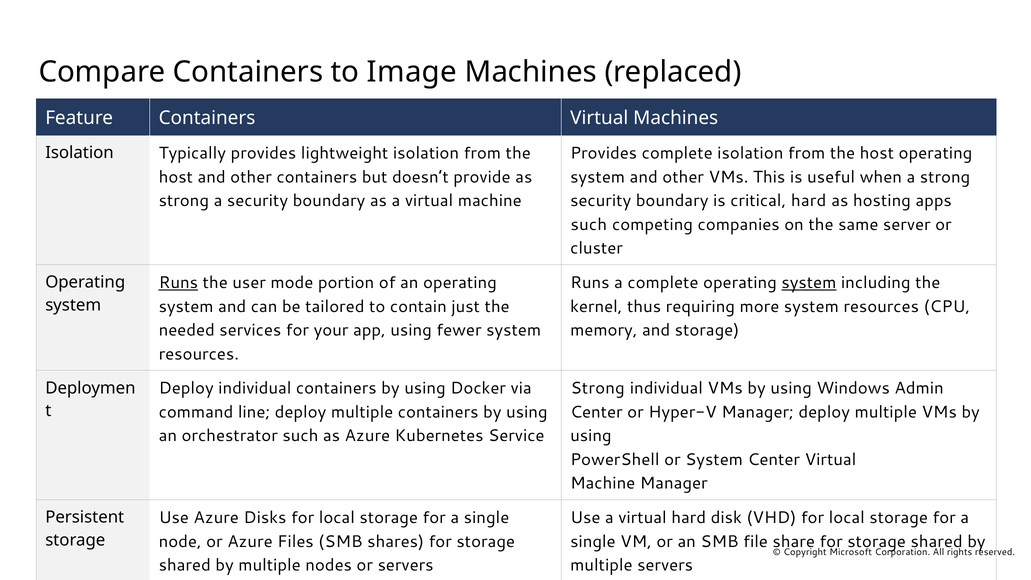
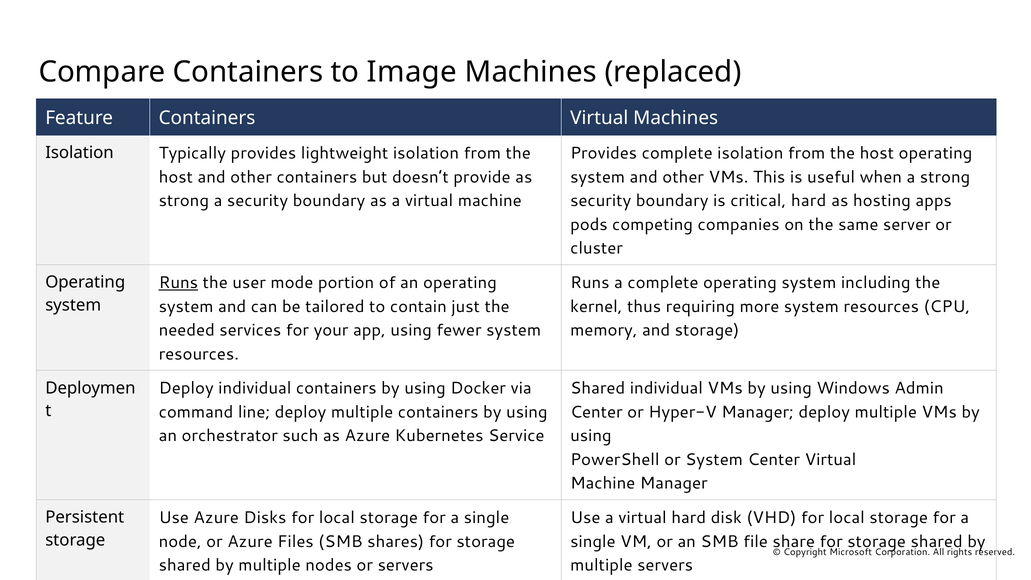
such at (589, 225): such -> pods
system at (809, 283) underline: present -> none
Strong at (598, 388): Strong -> Shared
